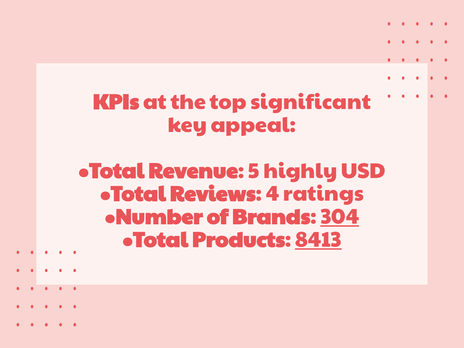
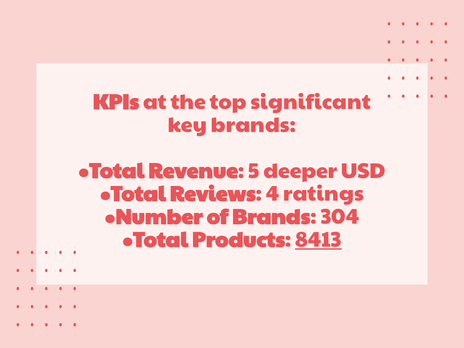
key appeal: appeal -> brands
highly: highly -> deeper
304 underline: present -> none
